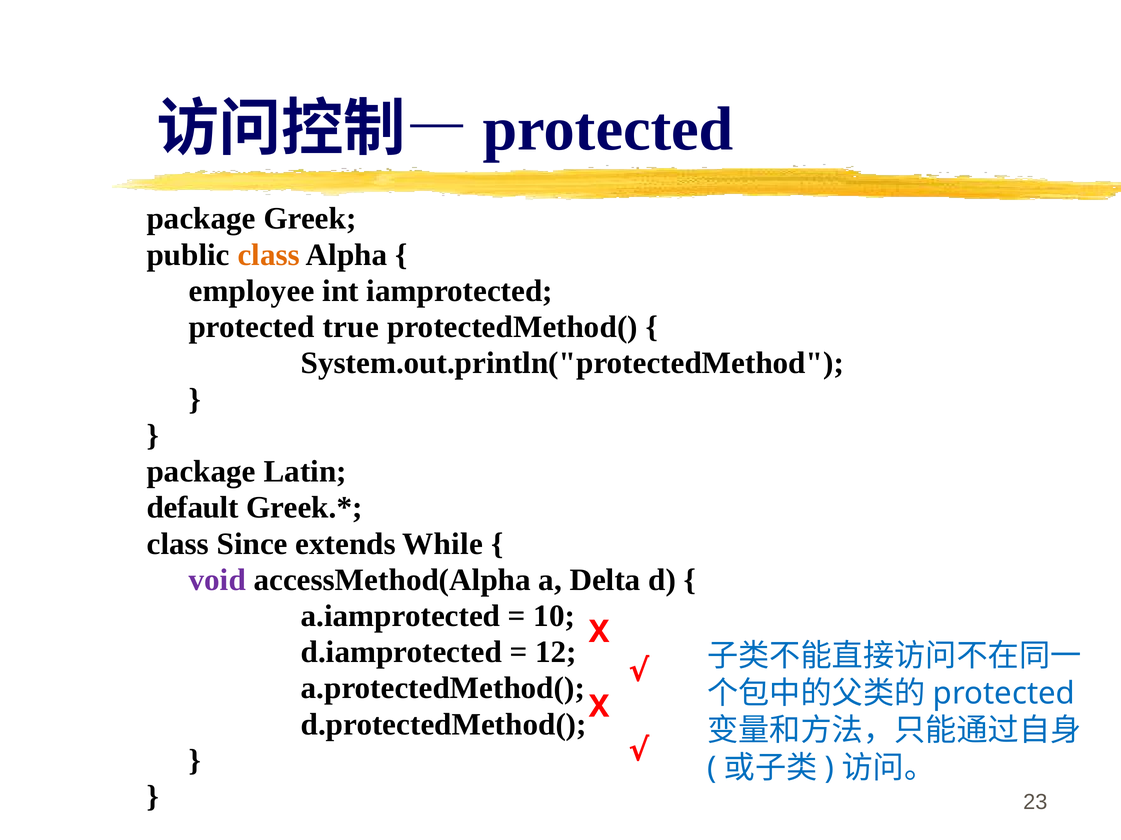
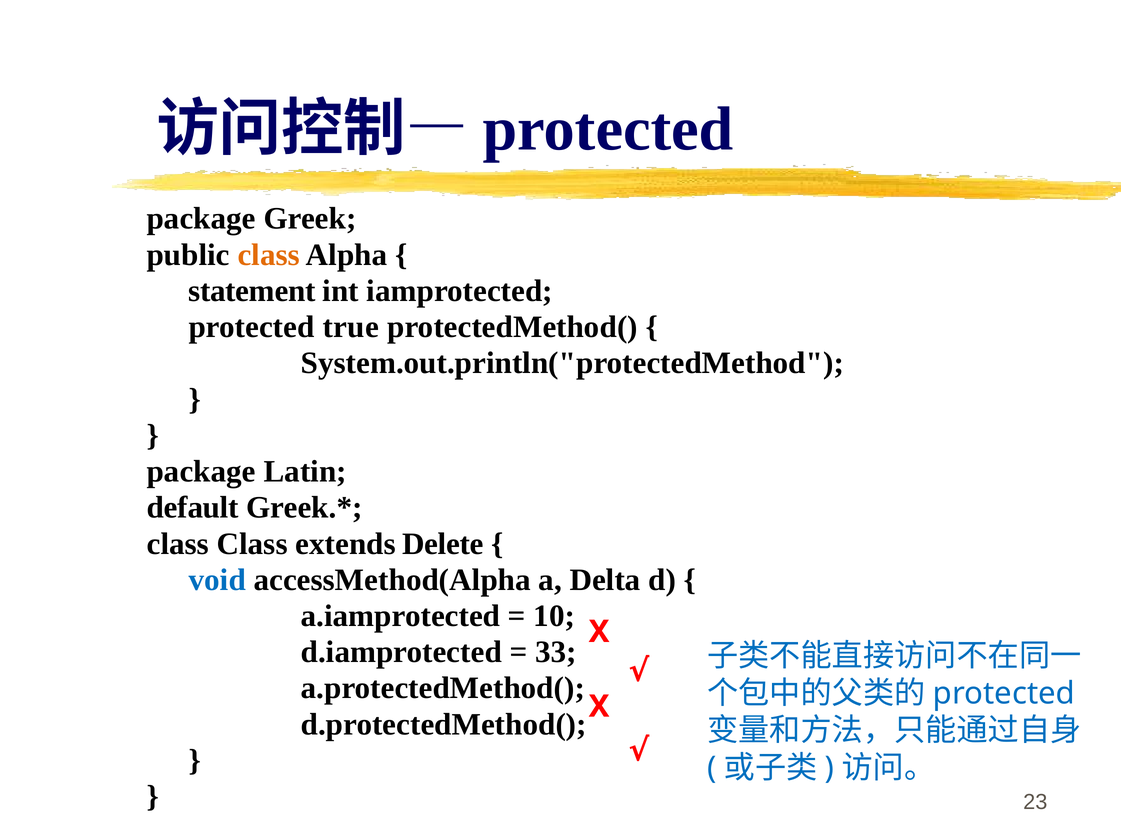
employee: employee -> statement
class Since: Since -> Class
While: While -> Delete
void colour: purple -> blue
12: 12 -> 33
